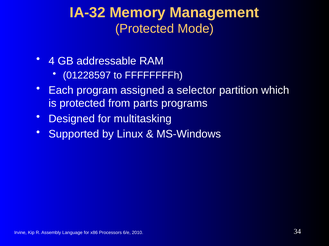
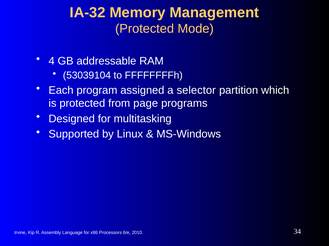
01228597: 01228597 -> 53039104
parts: parts -> page
